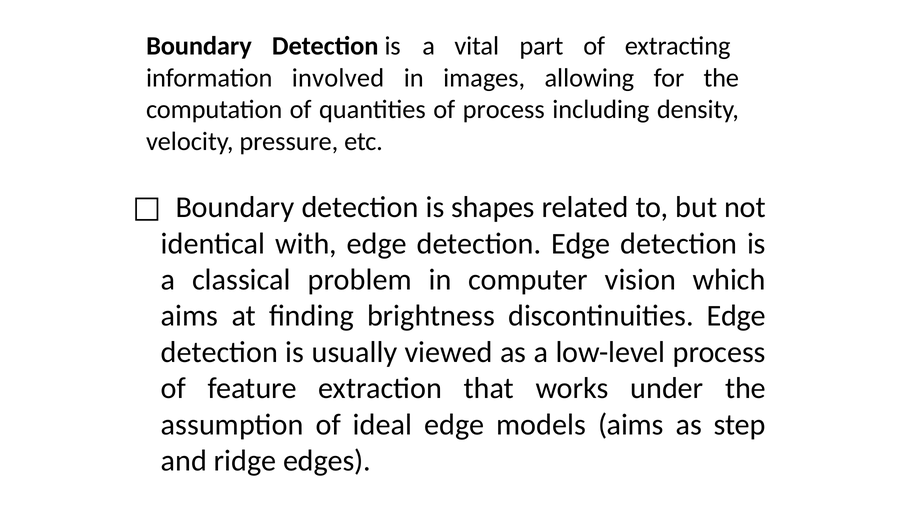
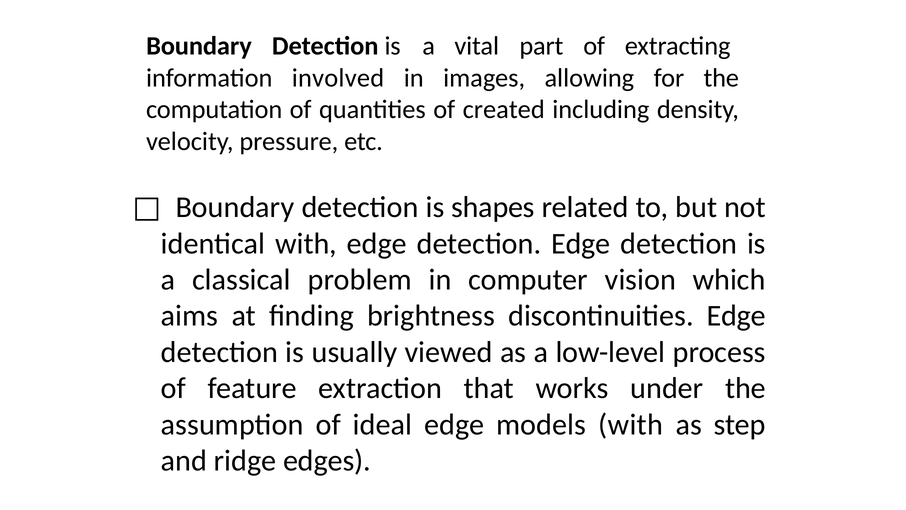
of process: process -> created
models aims: aims -> with
